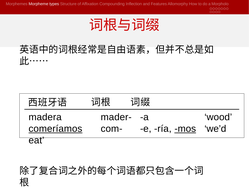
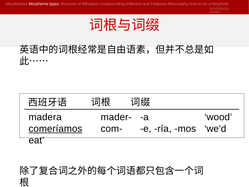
mos underline: present -> none
